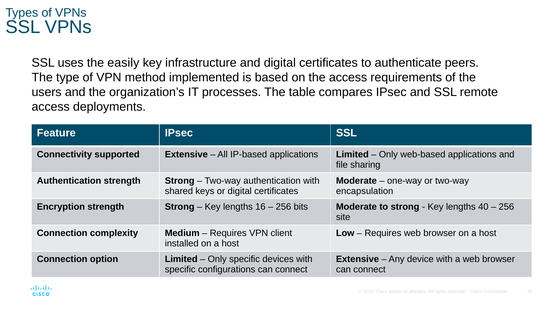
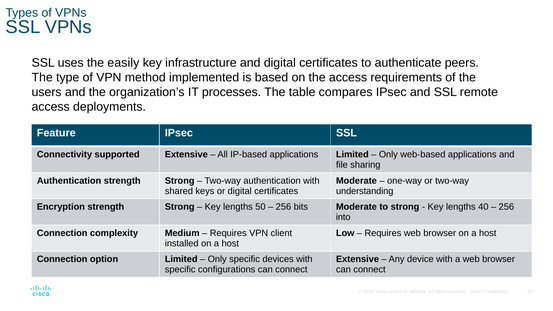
encapsulation: encapsulation -> understanding
16: 16 -> 50
site: site -> into
